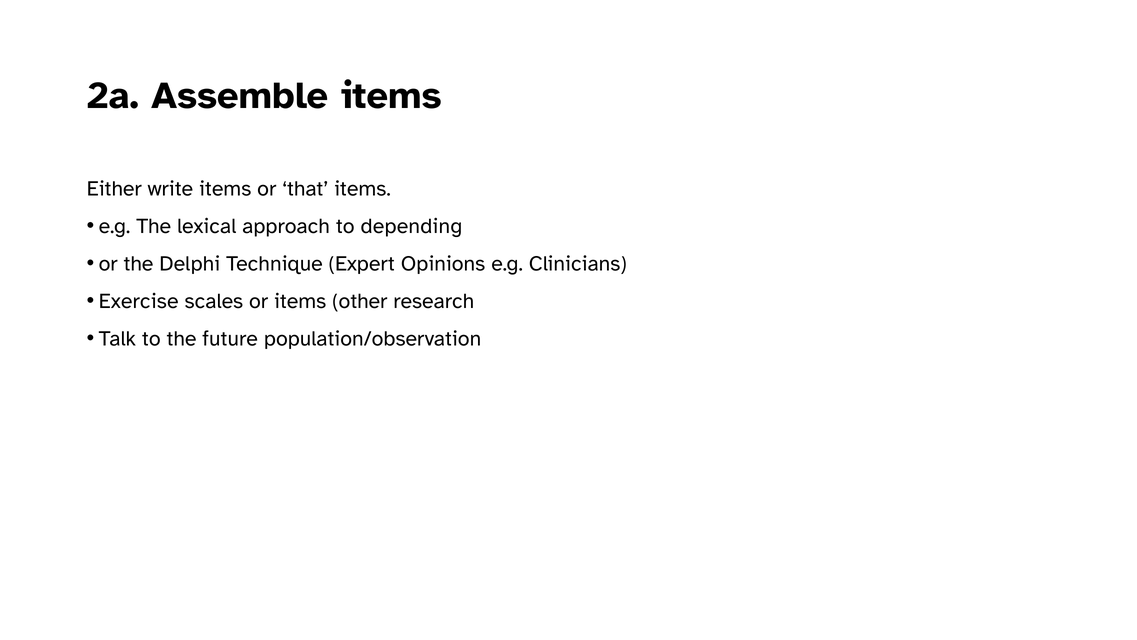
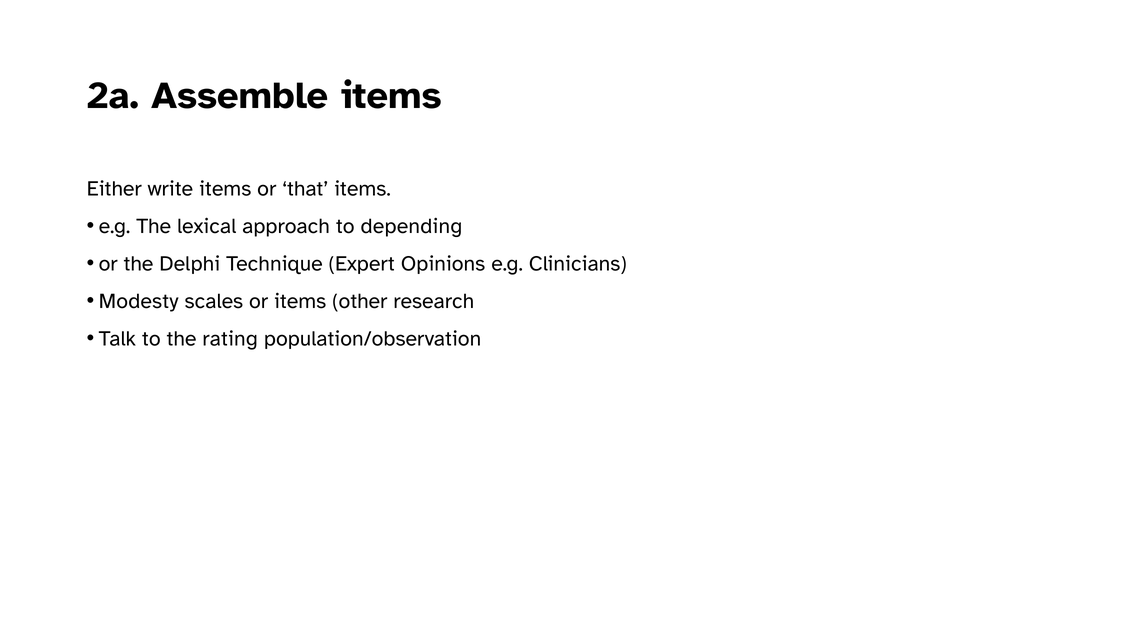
Exercise: Exercise -> Modesty
future: future -> rating
